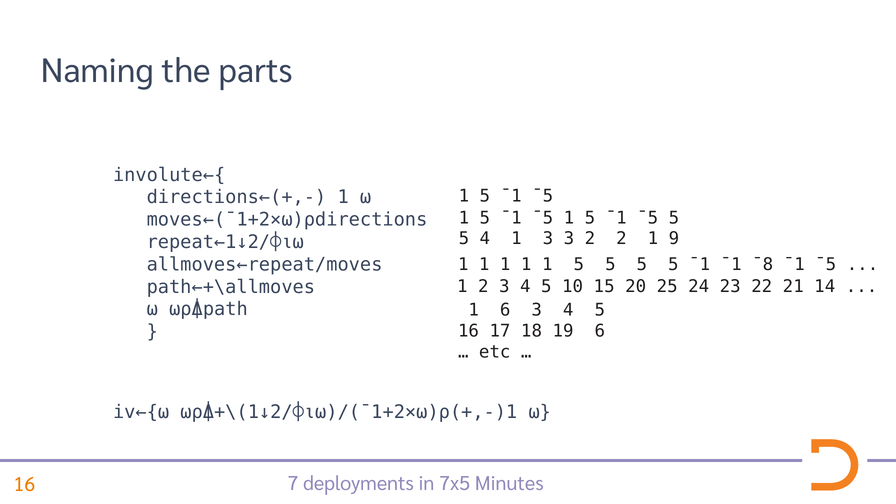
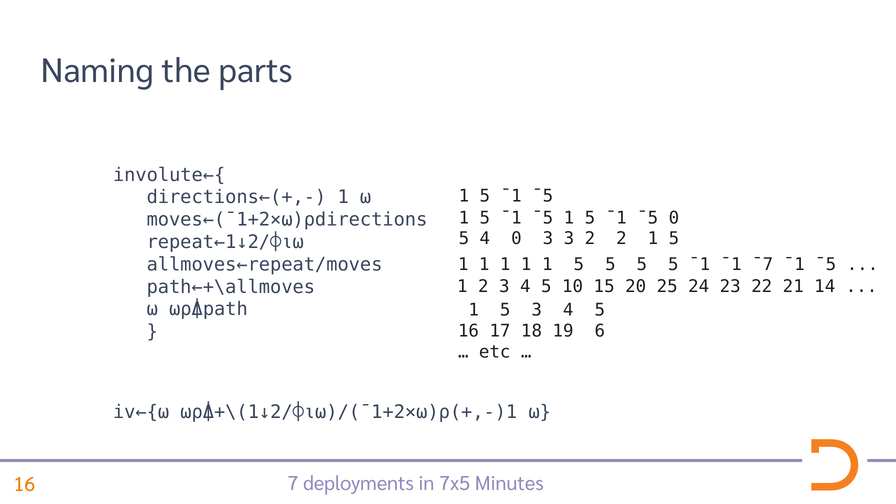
¯5 5: 5 -> 0
4 1: 1 -> 0
2 1 9: 9 -> 5
¯8: ¯8 -> ¯7
6 at (505, 310): 6 -> 5
